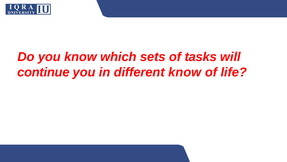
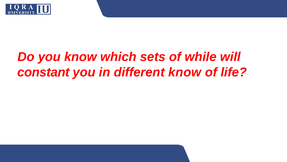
tasks: tasks -> while
continue: continue -> constant
